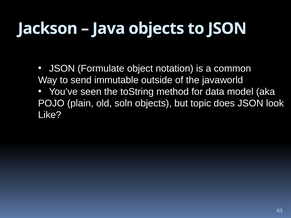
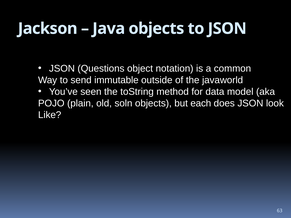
Formulate: Formulate -> Questions
topic: topic -> each
